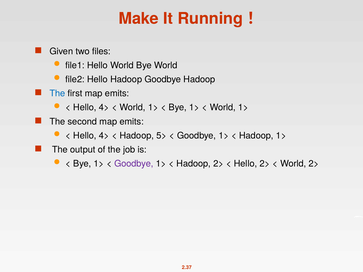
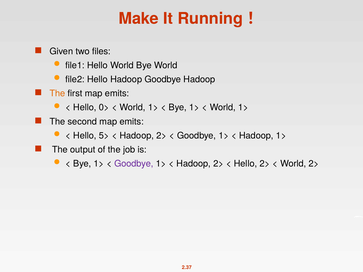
The at (57, 94) colour: blue -> orange
4> at (104, 108): 4> -> 0>
4> at (104, 136): 4> -> 5>
5> at (162, 136): 5> -> 2>
